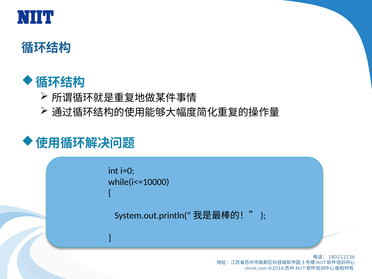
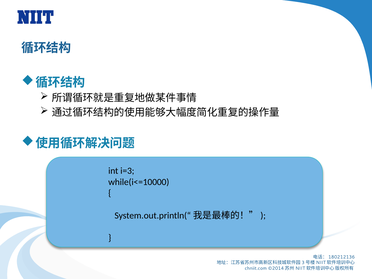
i=0: i=0 -> i=3
